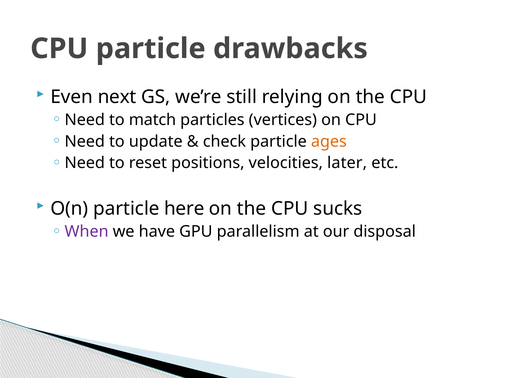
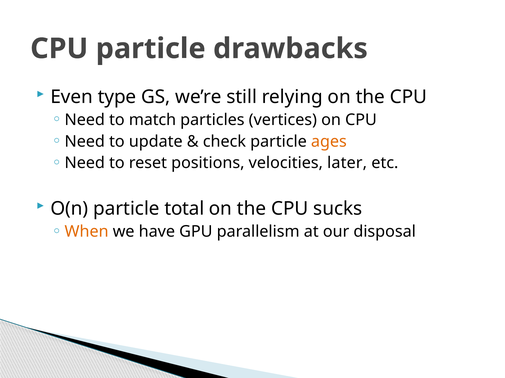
next: next -> type
here: here -> total
When colour: purple -> orange
